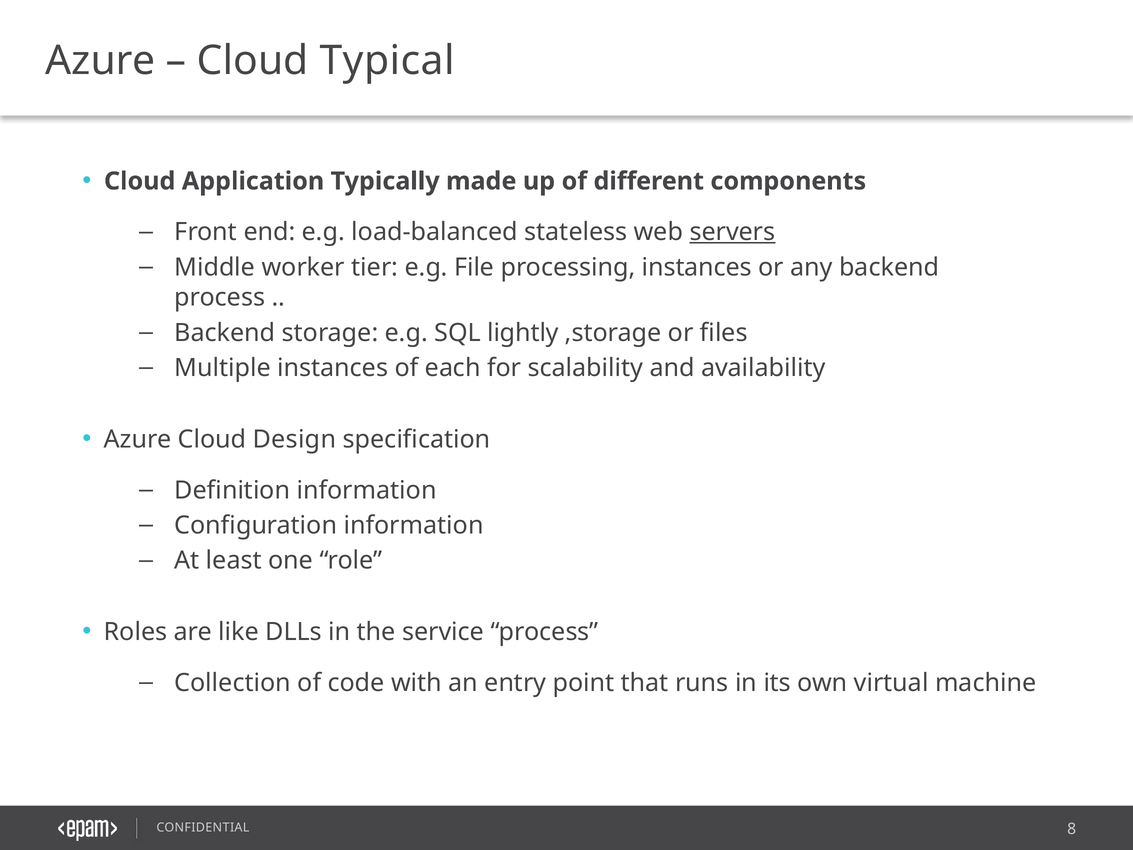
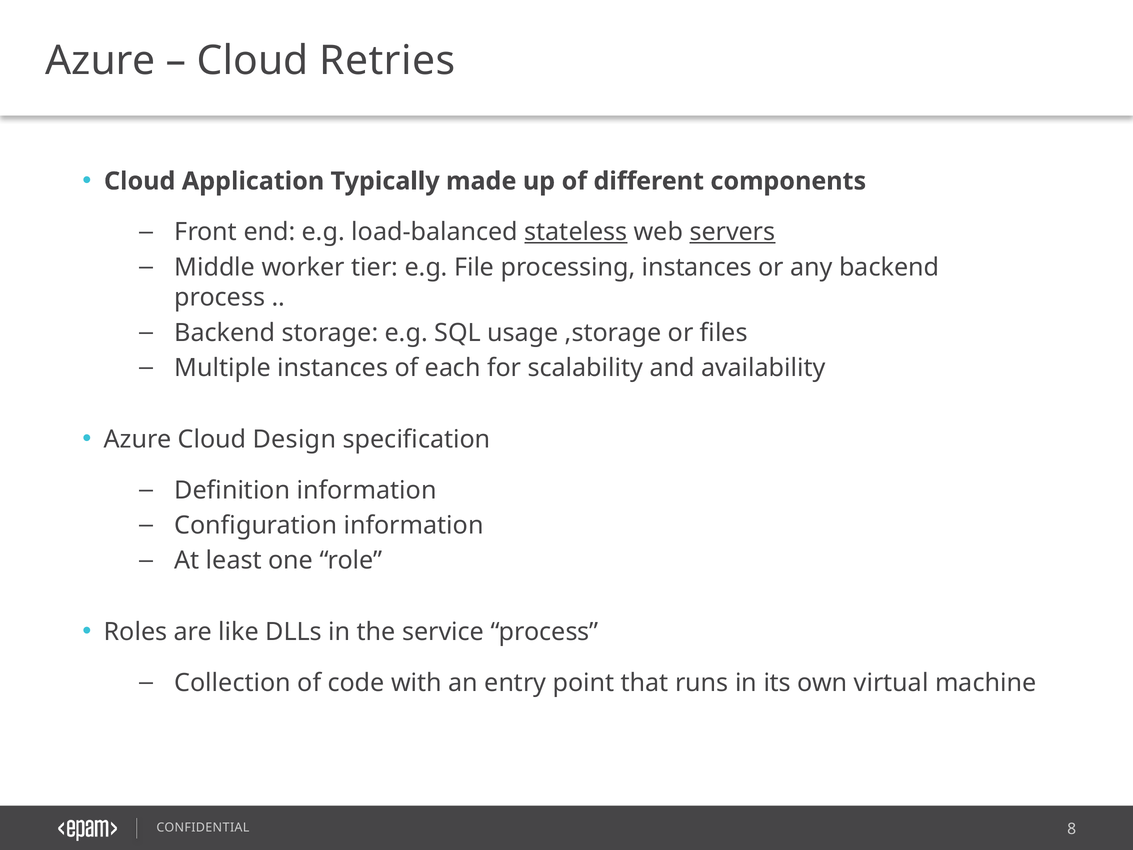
Typical: Typical -> Retries
stateless underline: none -> present
lightly: lightly -> usage
